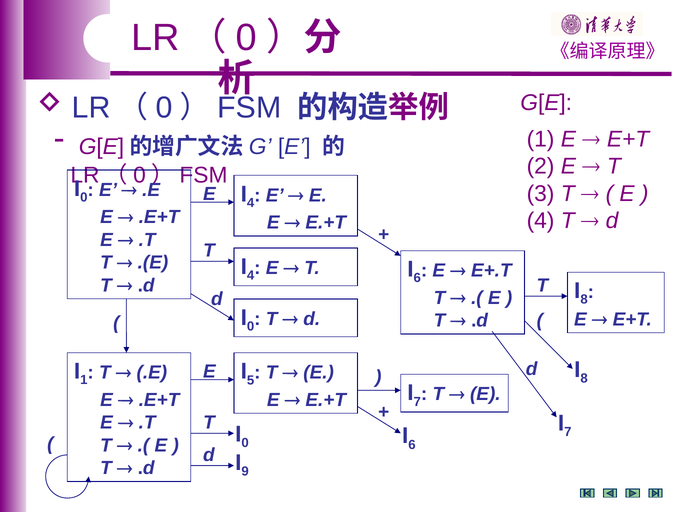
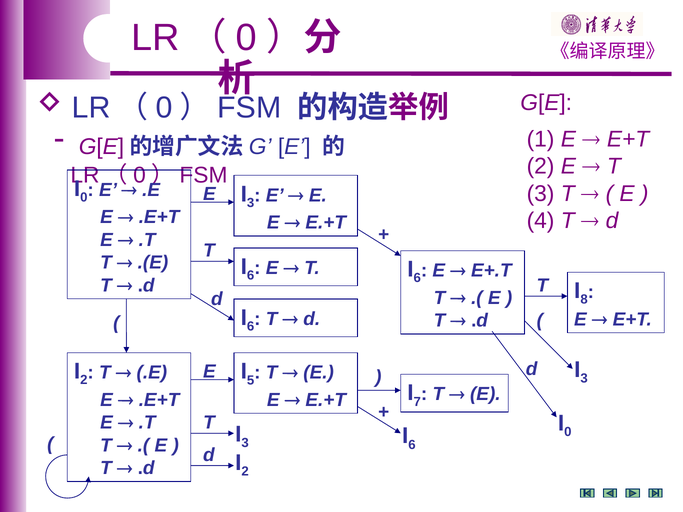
4 at (251, 203): 4 -> 3
4 at (251, 276): 4 -> 6
0 at (251, 327): 0 -> 6
8 at (584, 379): 8 -> 3
1 at (84, 380): 1 -> 2
7 at (568, 432): 7 -> 0
0 at (245, 443): 0 -> 3
9 at (245, 472): 9 -> 2
